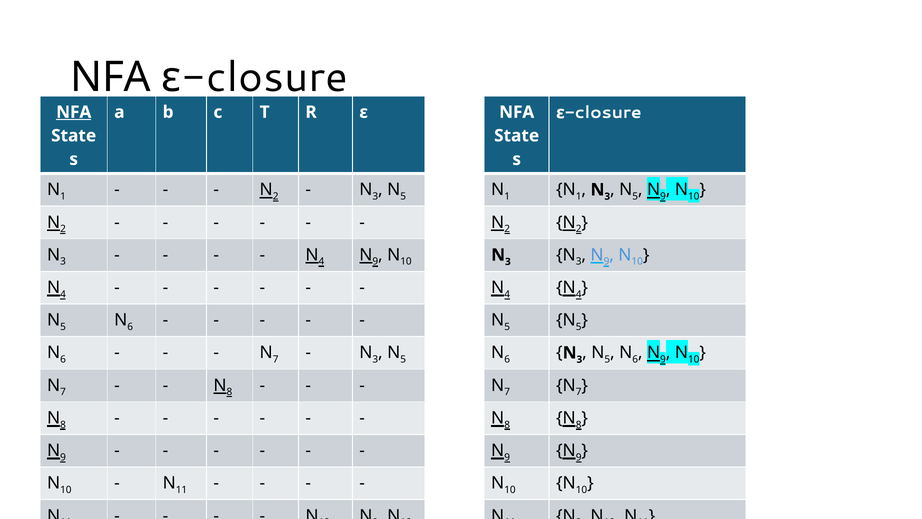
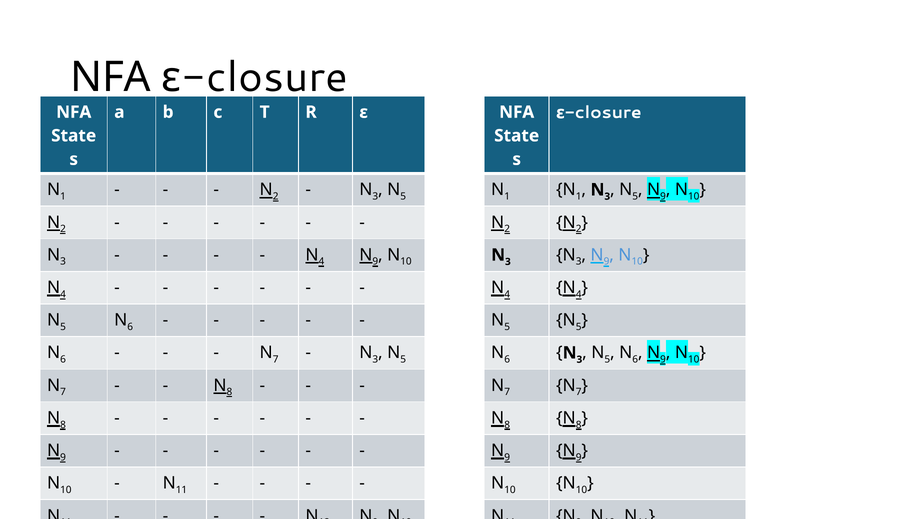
NFA at (74, 112) underline: present -> none
